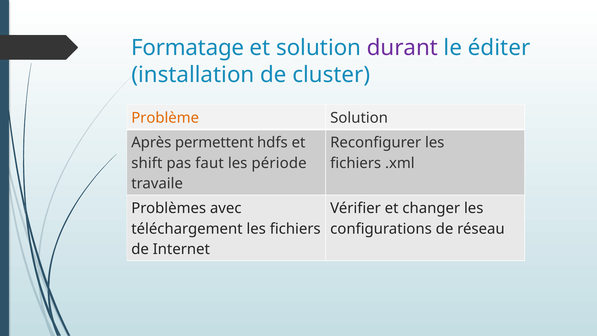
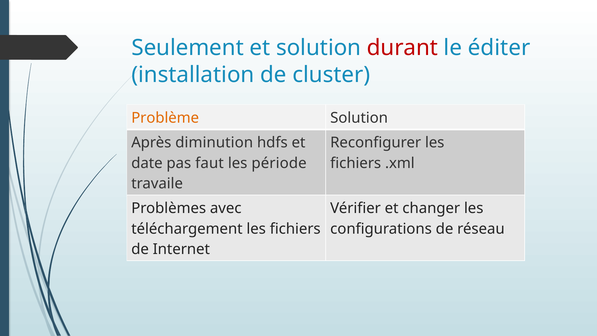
Formatage: Formatage -> Seulement
durant colour: purple -> red
permettent: permettent -> diminution
shift: shift -> date
